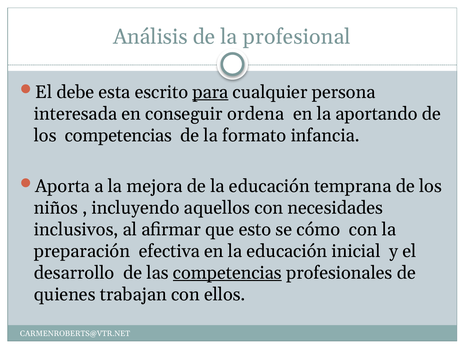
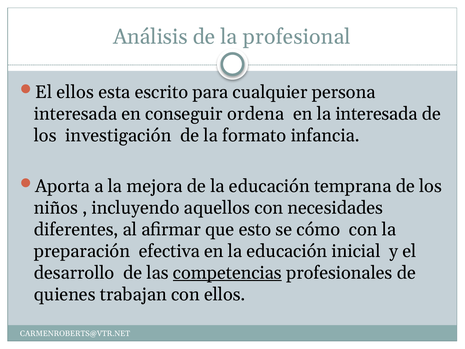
El debe: debe -> ellos
para underline: present -> none
la aportando: aportando -> interesada
los competencias: competencias -> investigación
inclusivos: inclusivos -> diferentes
